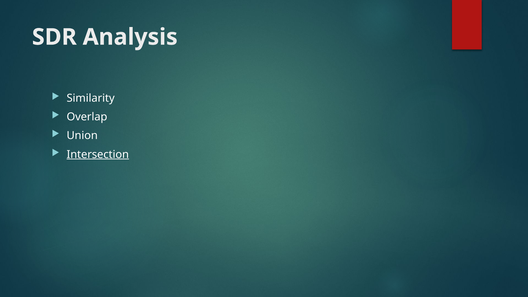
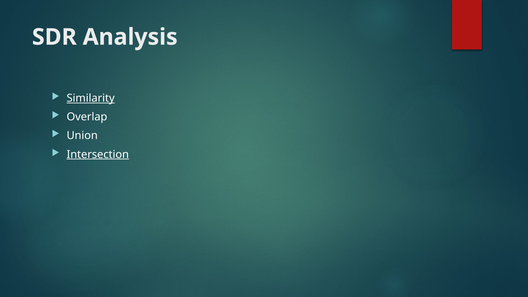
Similarity underline: none -> present
